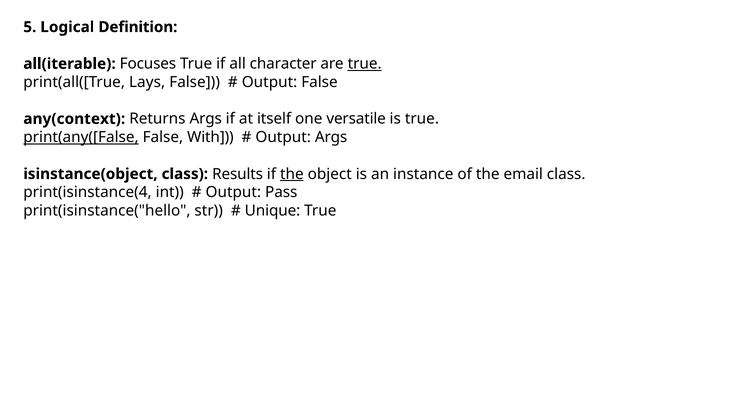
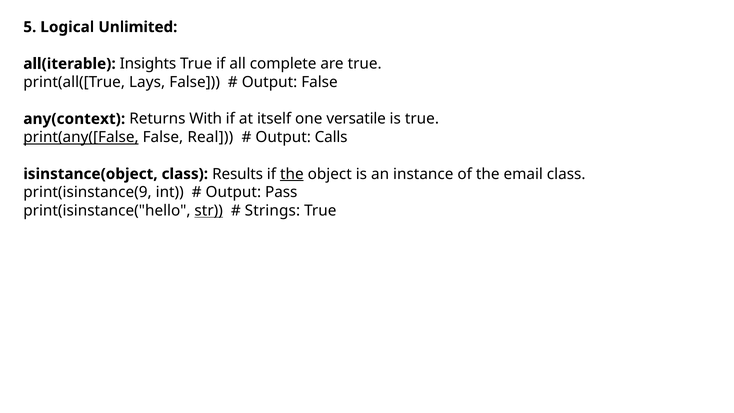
Definition: Definition -> Unlimited
Focuses: Focuses -> Insights
character: character -> complete
true at (365, 64) underline: present -> none
Returns Args: Args -> With
With: With -> Real
Output Args: Args -> Calls
print(isinstance(4: print(isinstance(4 -> print(isinstance(9
str underline: none -> present
Unique: Unique -> Strings
